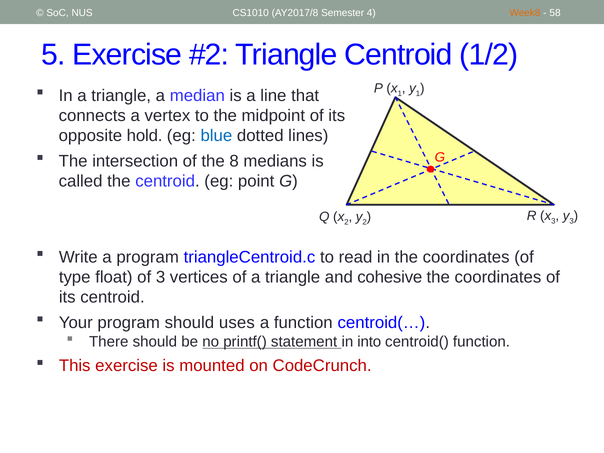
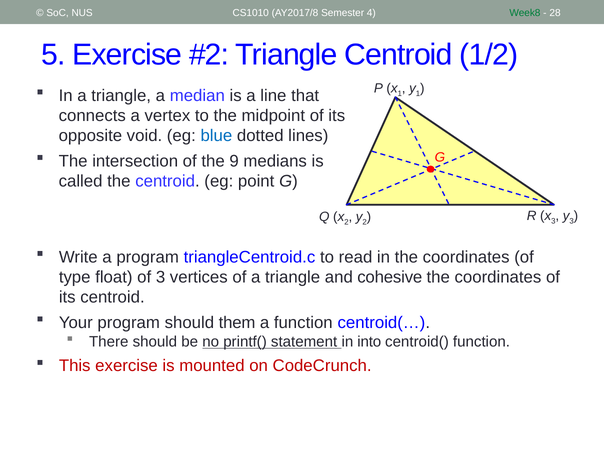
Week8 colour: orange -> green
58: 58 -> 28
hold: hold -> void
8: 8 -> 9
uses: uses -> them
